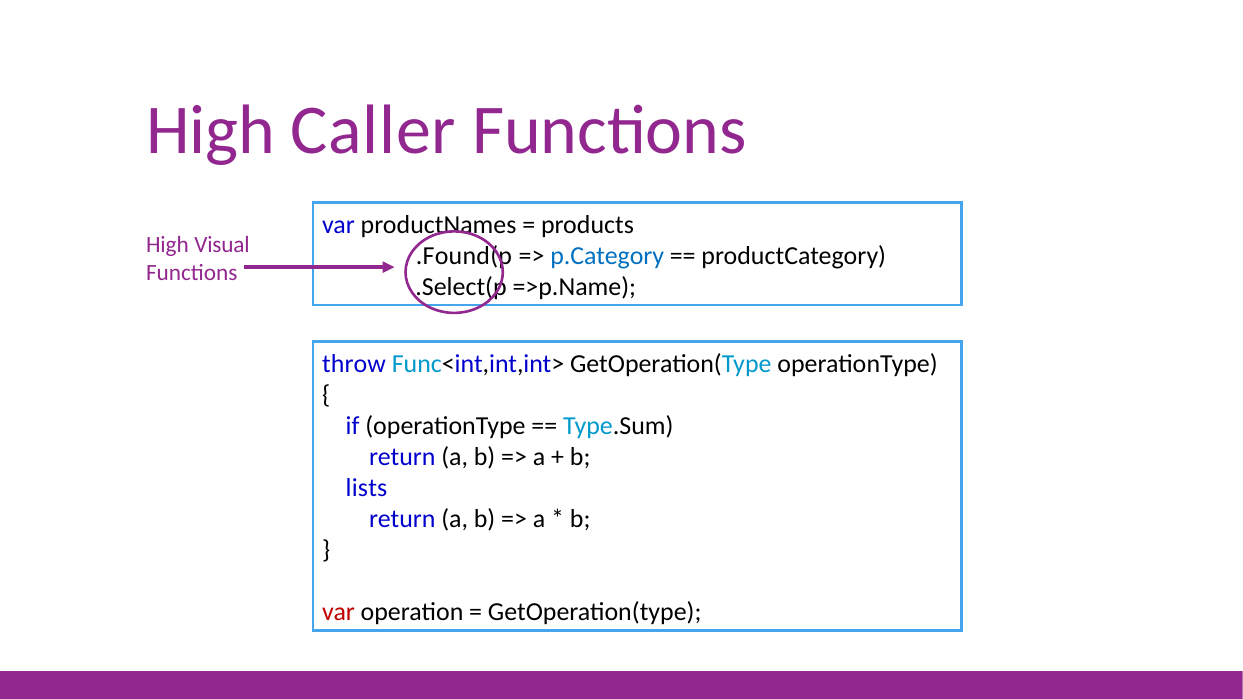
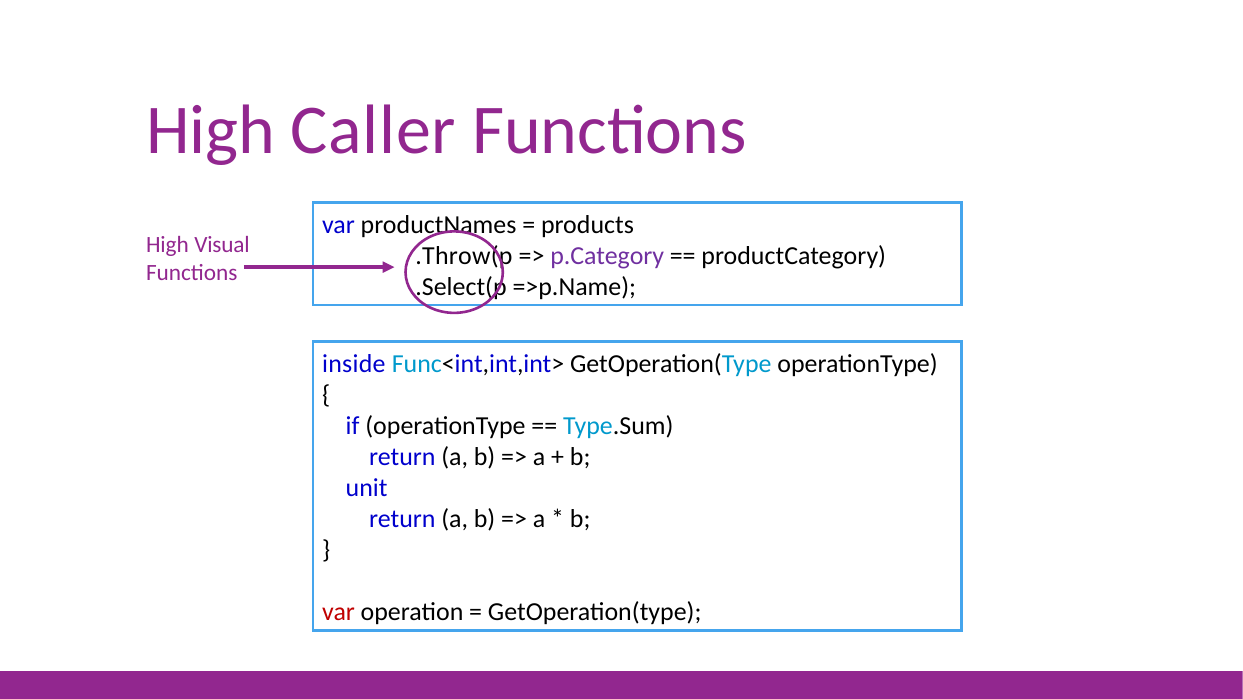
.Found(p: .Found(p -> .Throw(p
p.Category colour: blue -> purple
throw: throw -> inside
lists: lists -> unit
